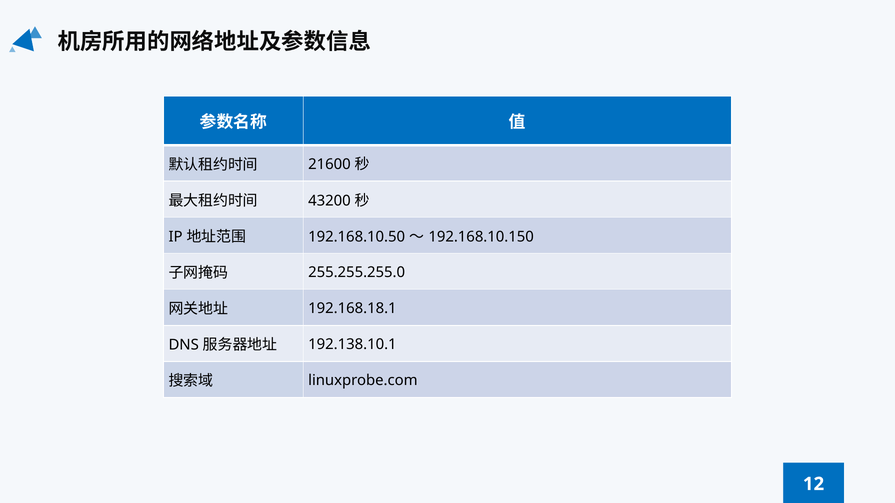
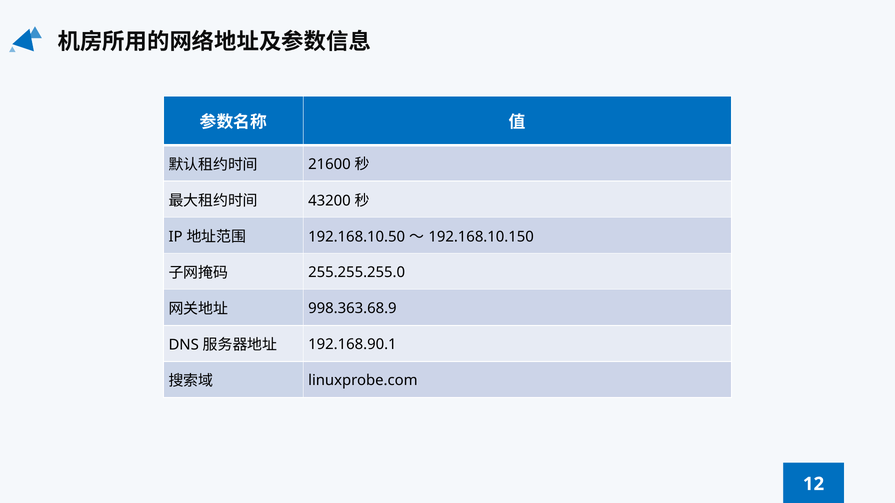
192.168.18.1: 192.168.18.1 -> 998.363.68.9
192.138.10.1: 192.138.10.1 -> 192.168.90.1
